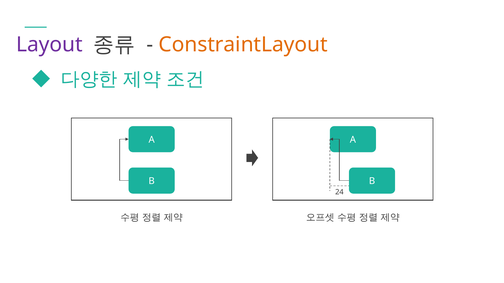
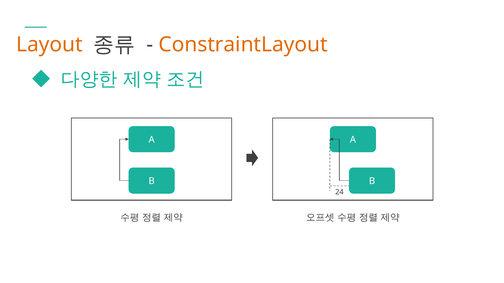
Layout colour: purple -> orange
